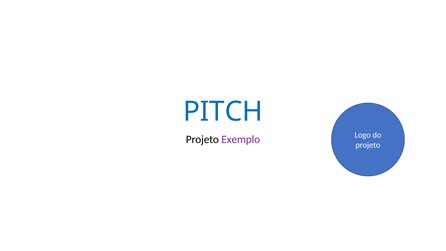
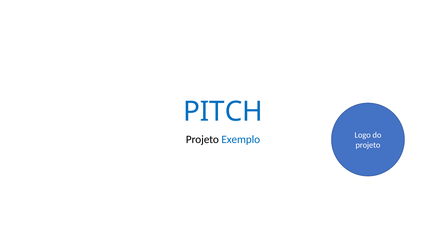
Exemplo colour: purple -> blue
